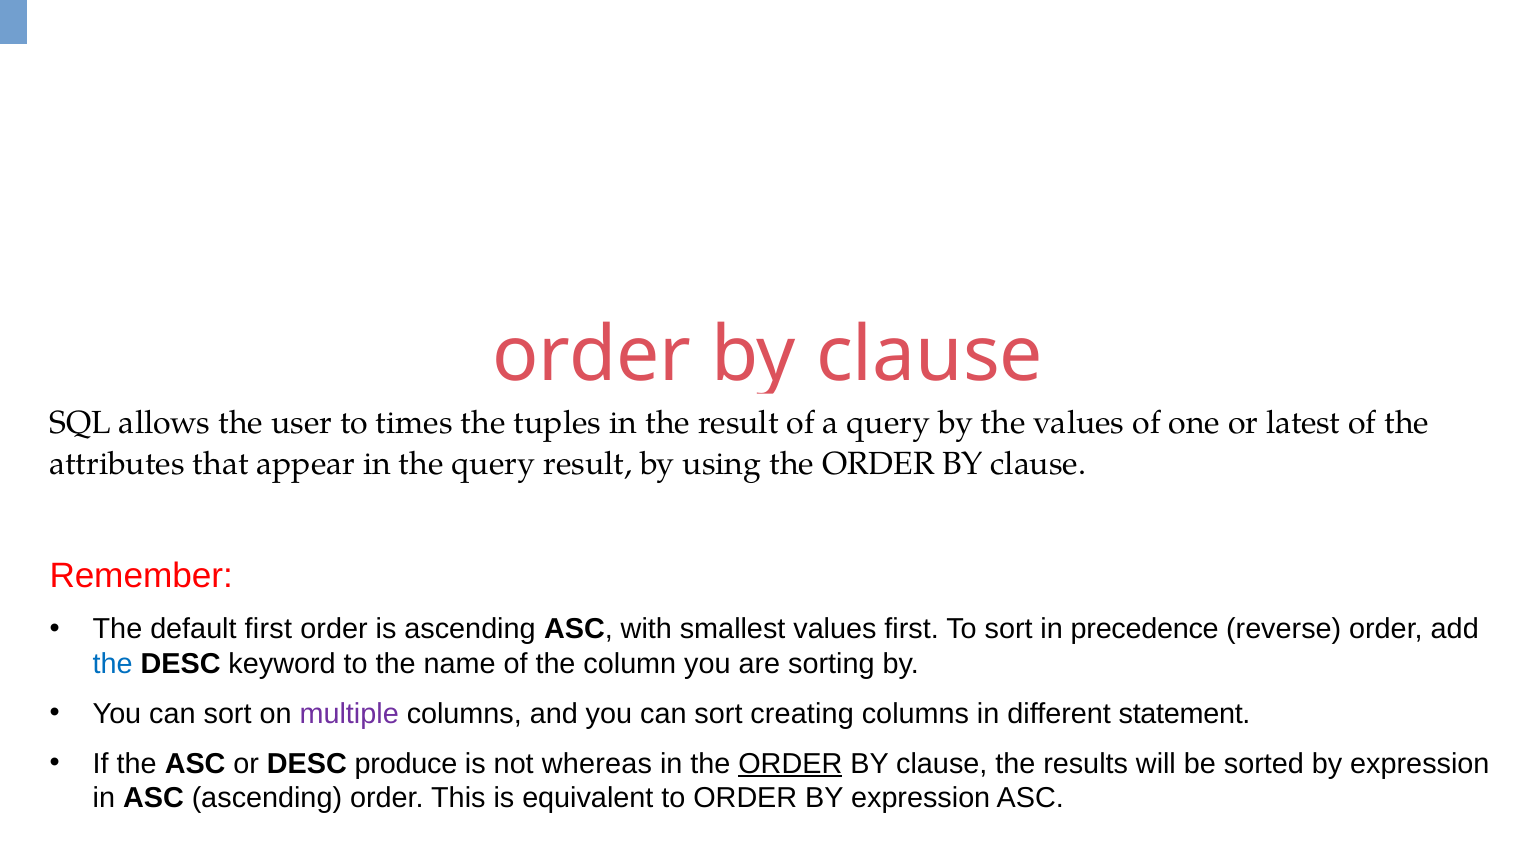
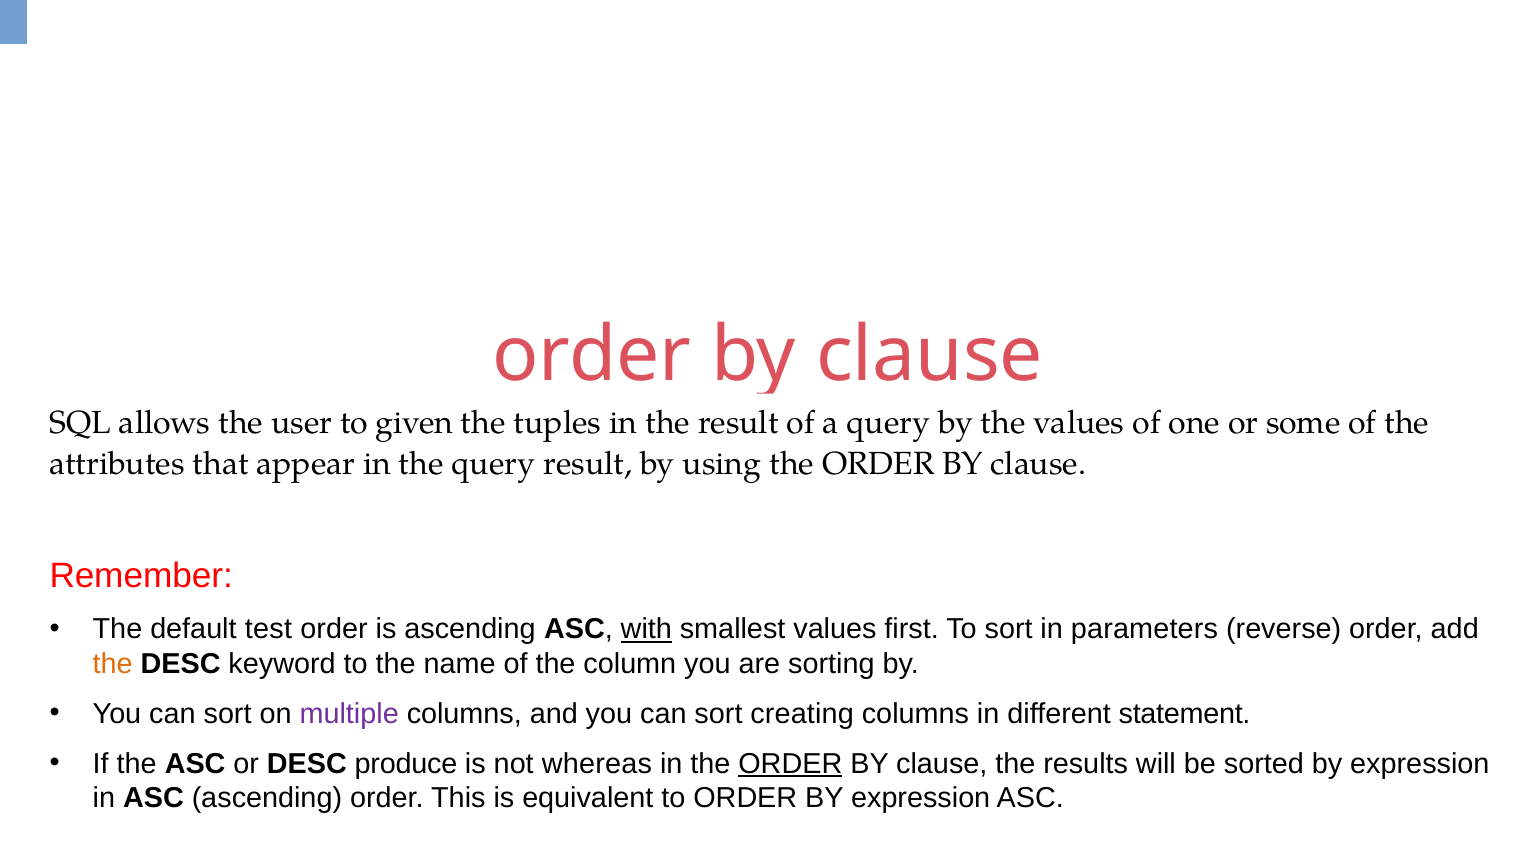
times: times -> given
latest: latest -> some
default first: first -> test
with underline: none -> present
precedence: precedence -> parameters
the at (113, 664) colour: blue -> orange
